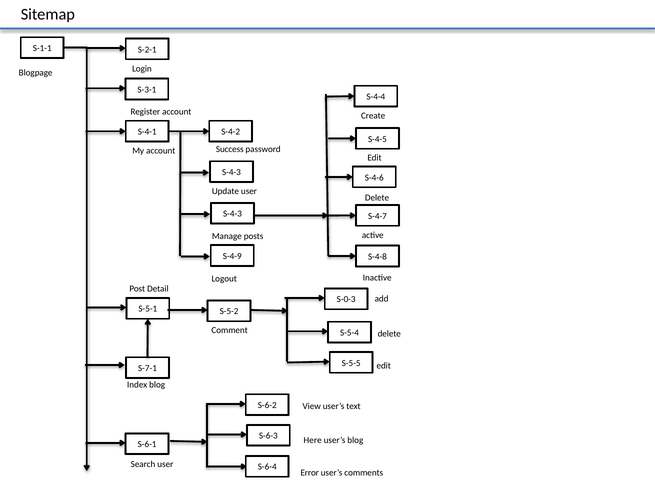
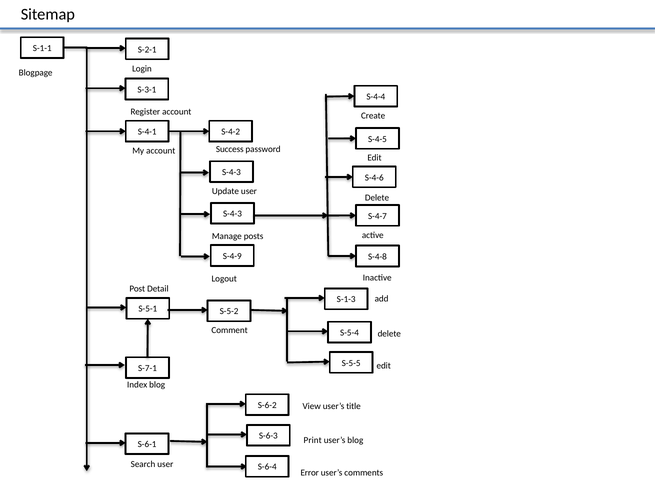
S-0-3: S-0-3 -> S-1-3
text: text -> title
Here: Here -> Print
